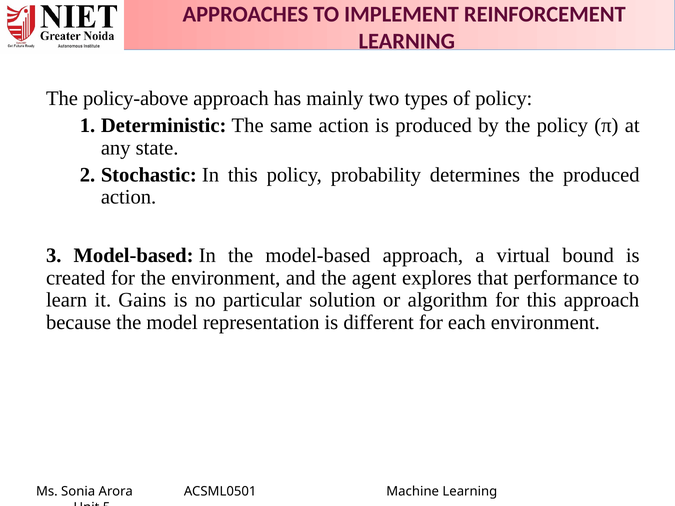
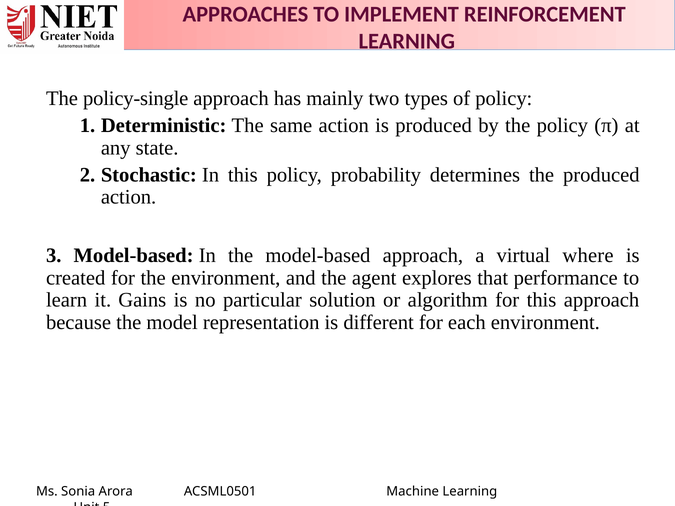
policy-above: policy-above -> policy-single
bound: bound -> where
